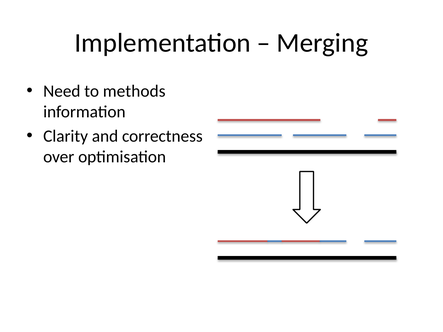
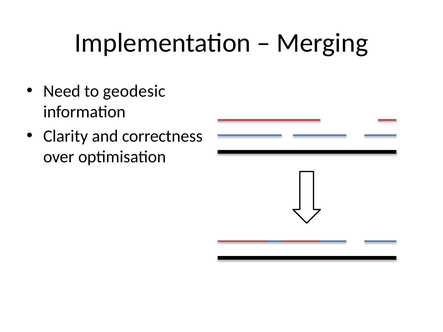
methods: methods -> geodesic
